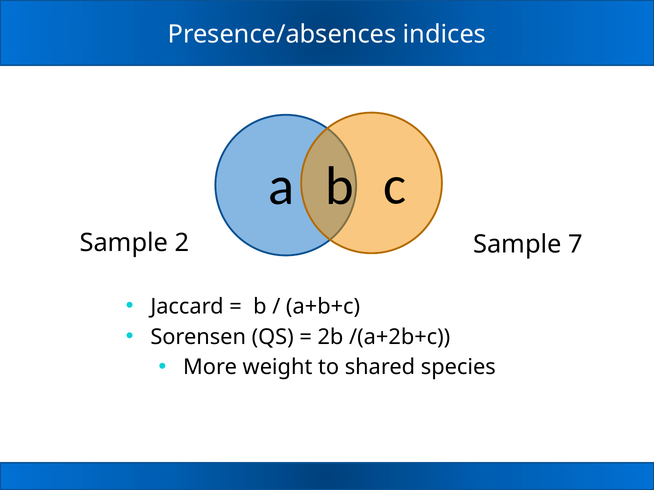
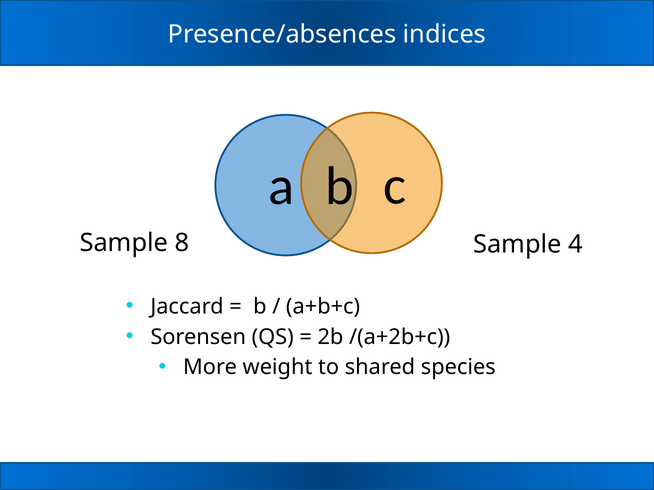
2: 2 -> 8
7: 7 -> 4
